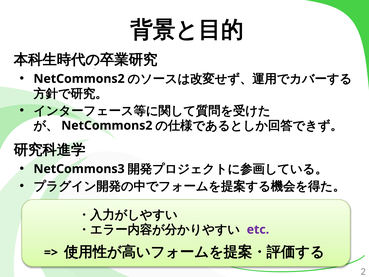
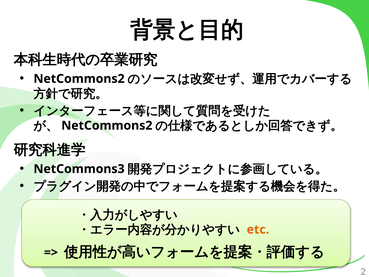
etc colour: purple -> orange
